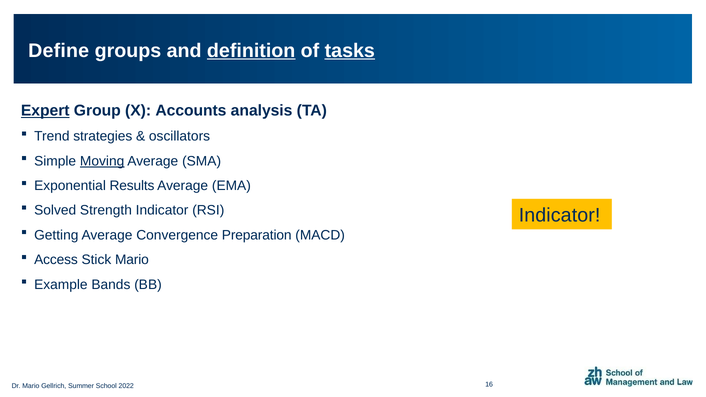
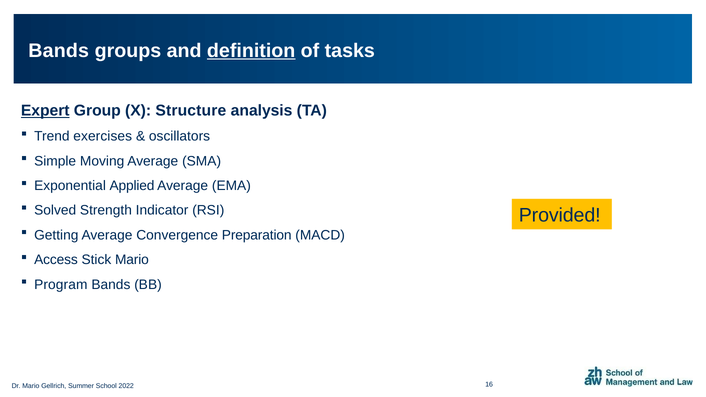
Define at (59, 51): Define -> Bands
tasks underline: present -> none
Accounts: Accounts -> Structure
strategies: strategies -> exercises
Moving underline: present -> none
Results: Results -> Applied
Indicator at (560, 215): Indicator -> Provided
Example: Example -> Program
